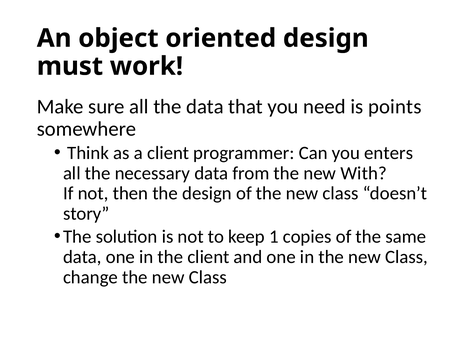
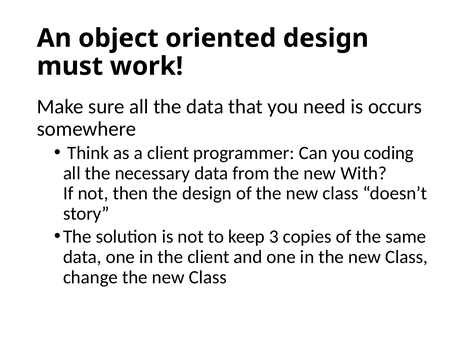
points: points -> occurs
enters: enters -> coding
1: 1 -> 3
